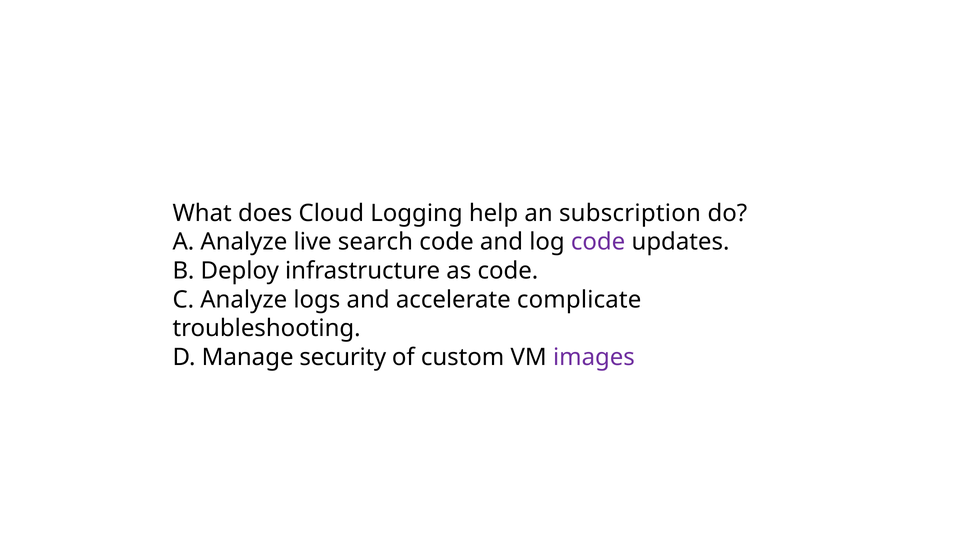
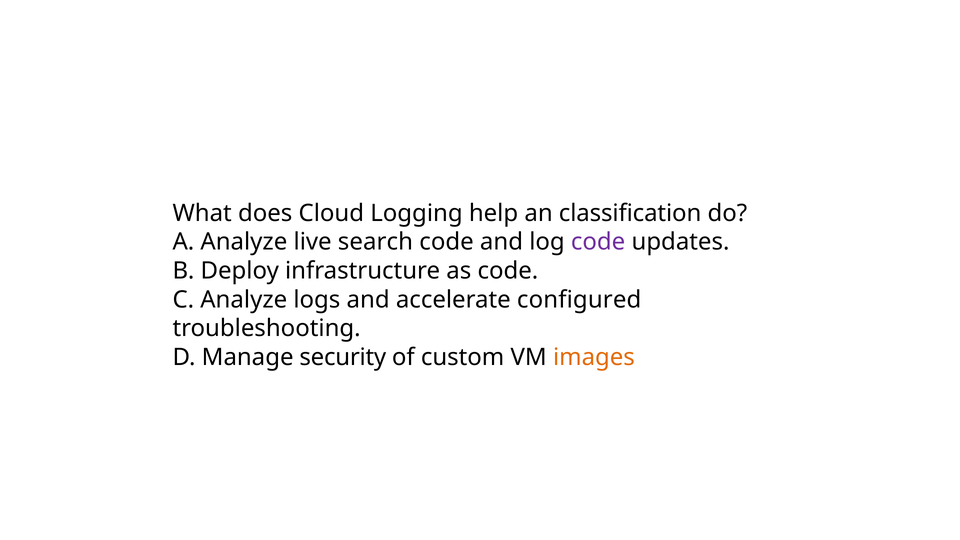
subscription: subscription -> classification
complicate: complicate -> configured
images colour: purple -> orange
